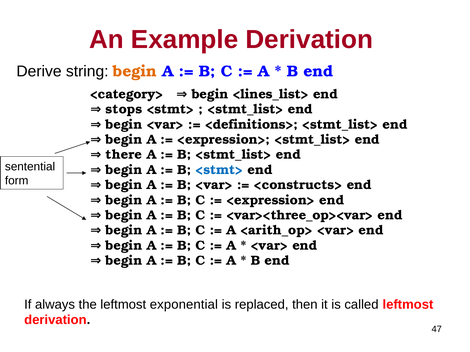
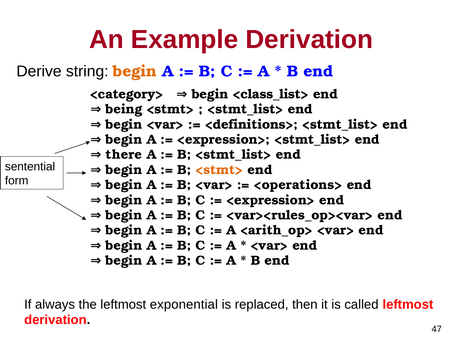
<lines_list>: <lines_list> -> <class_list>
stops: stops -> being
<stmt> at (219, 170) colour: blue -> orange
<constructs>: <constructs> -> <operations>
<var><three_op><var>: <var><three_op><var> -> <var><rules_op><var>
